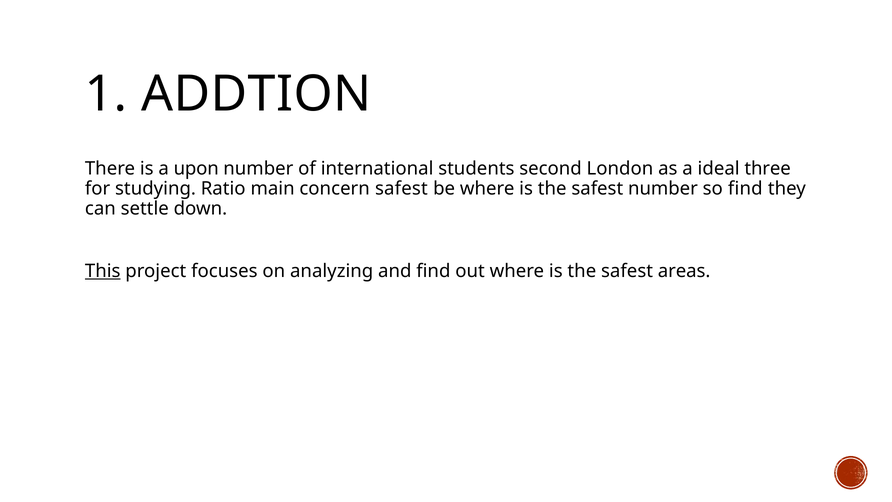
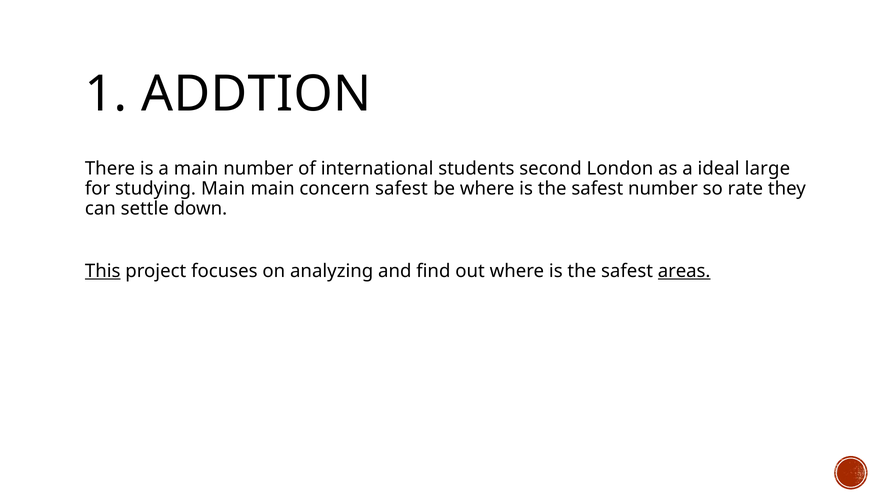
a upon: upon -> main
three: three -> large
studying Ratio: Ratio -> Main
so find: find -> rate
areas underline: none -> present
